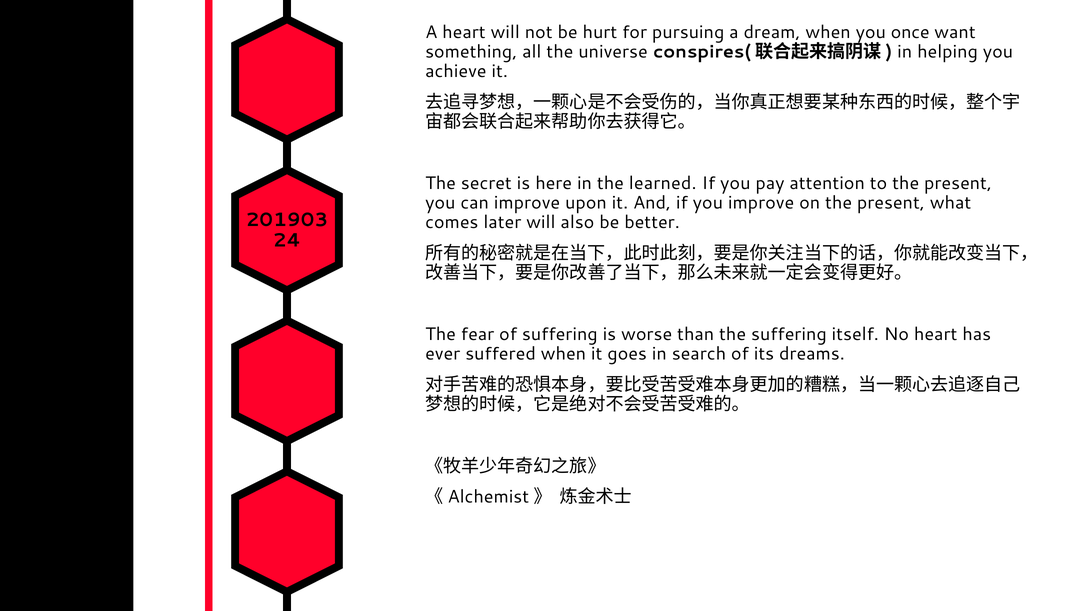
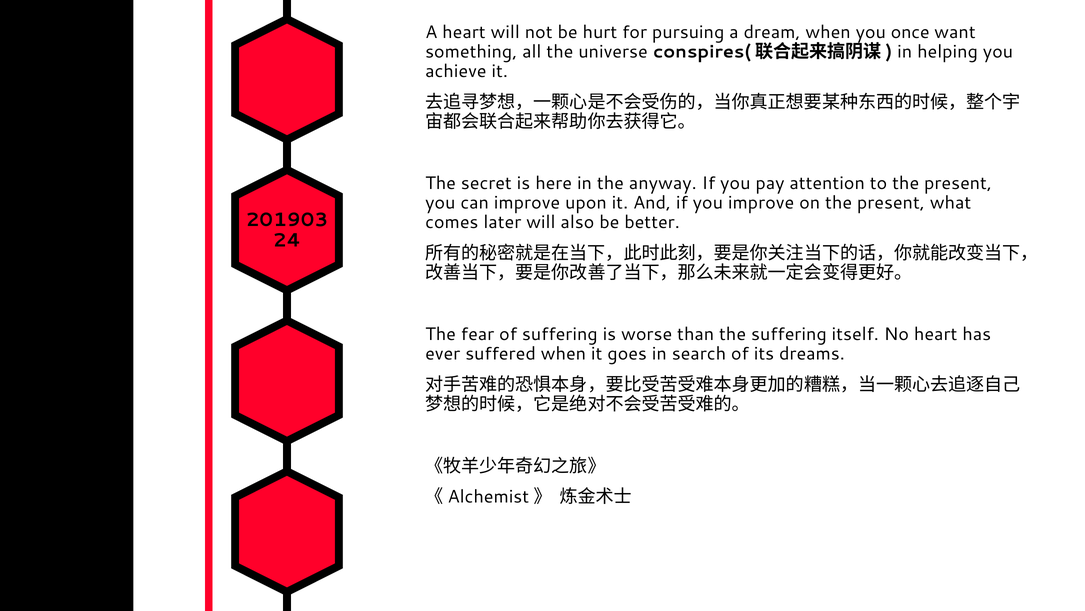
learned: learned -> anyway
